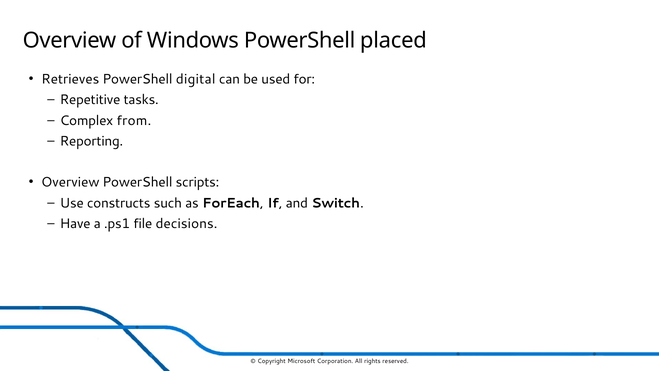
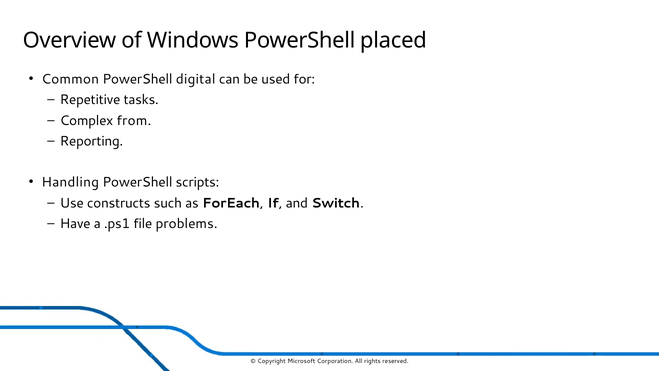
Retrieves: Retrieves -> Common
Overview at (70, 182): Overview -> Handling
decisions: decisions -> problems
